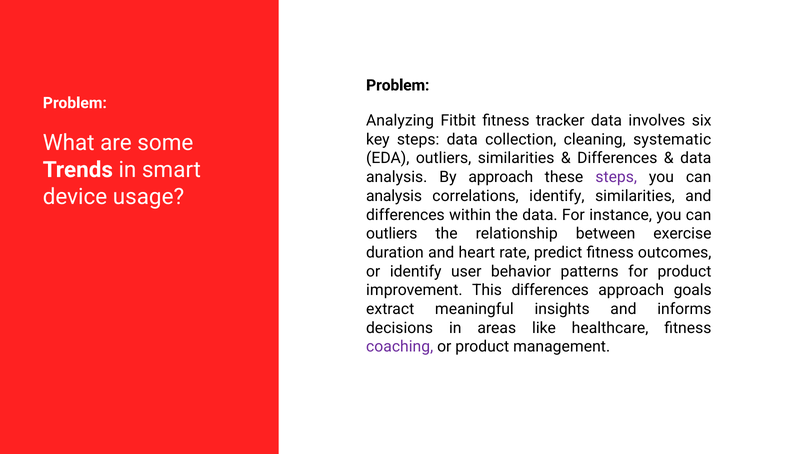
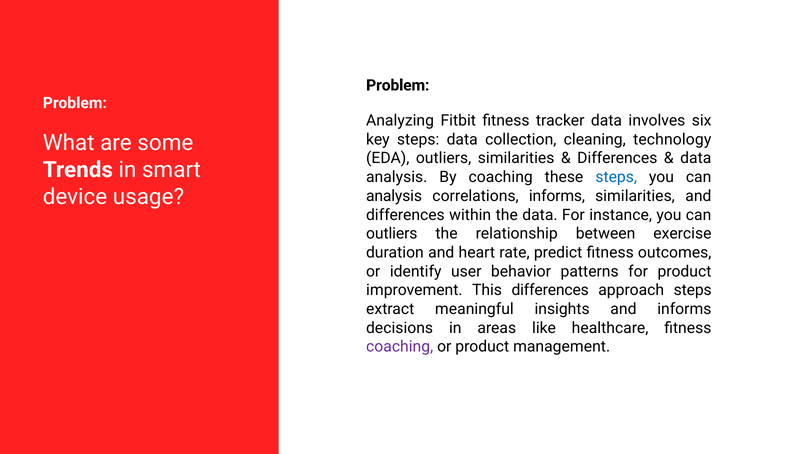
systematic: systematic -> technology
By approach: approach -> coaching
steps at (616, 177) colour: purple -> blue
correlations identify: identify -> informs
approach goals: goals -> steps
